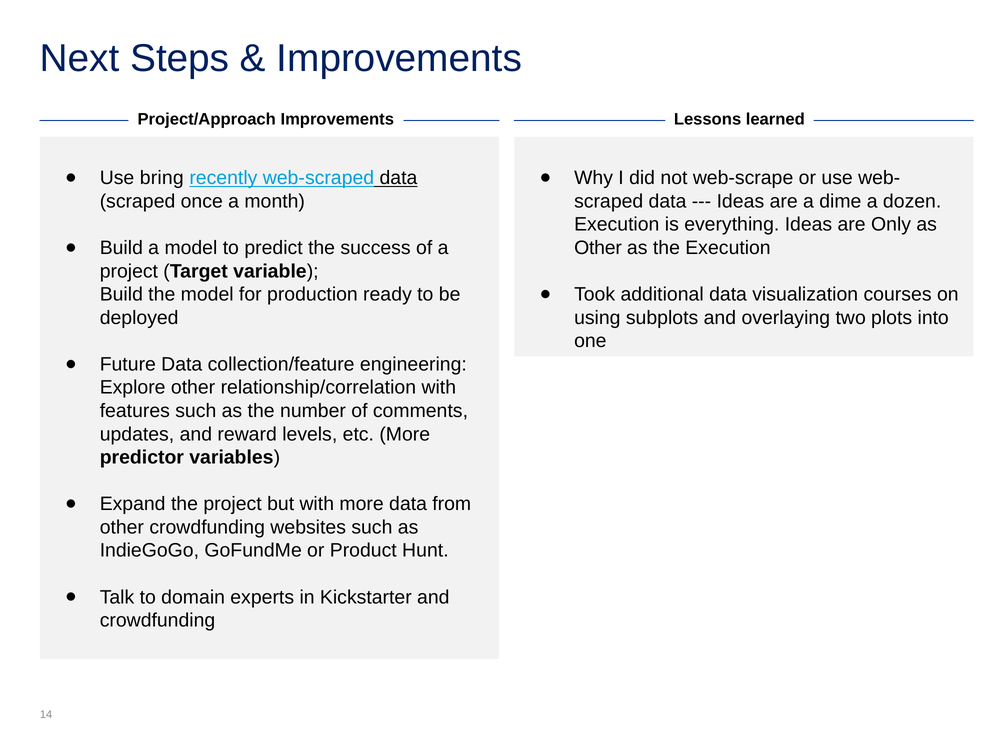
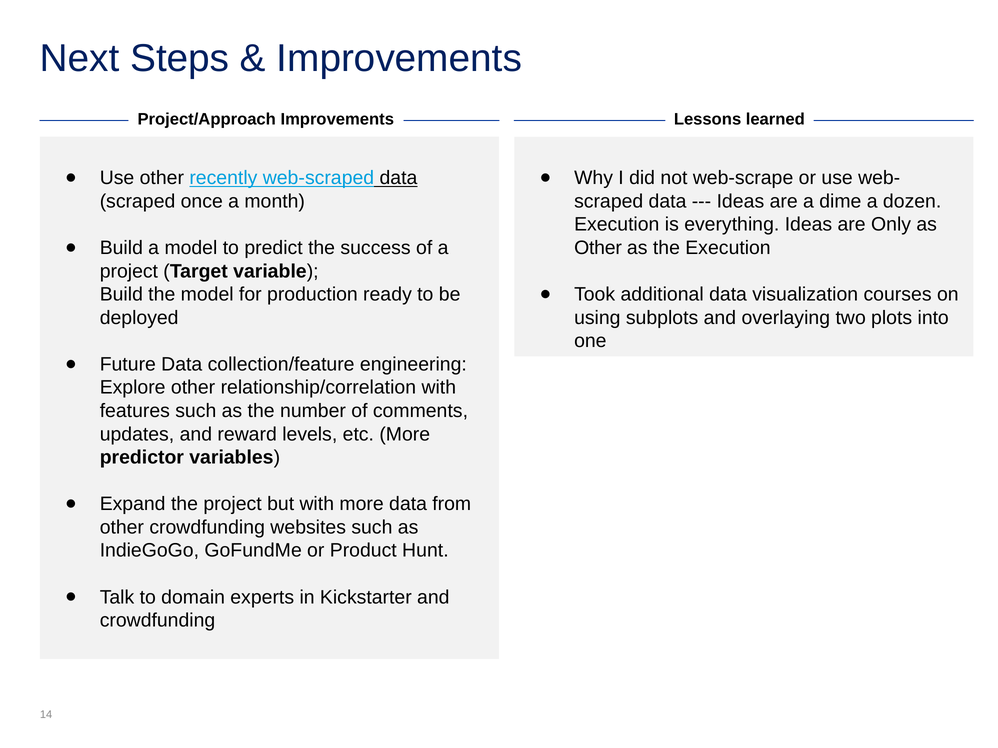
Use bring: bring -> other
